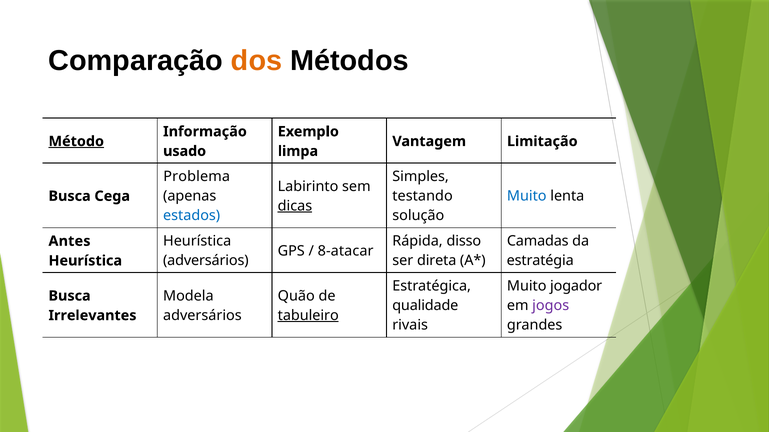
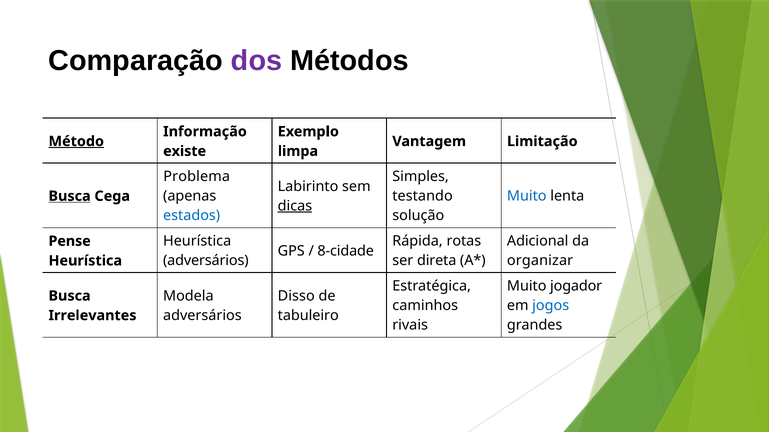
dos colour: orange -> purple
usado: usado -> existe
Busca at (70, 196) underline: none -> present
disso: disso -> rotas
Camadas: Camadas -> Adicional
Antes: Antes -> Pense
8-atacar: 8-atacar -> 8-cidade
estratégia: estratégia -> organizar
Quão: Quão -> Disso
qualidade: qualidade -> caminhos
jogos colour: purple -> blue
tabuleiro underline: present -> none
